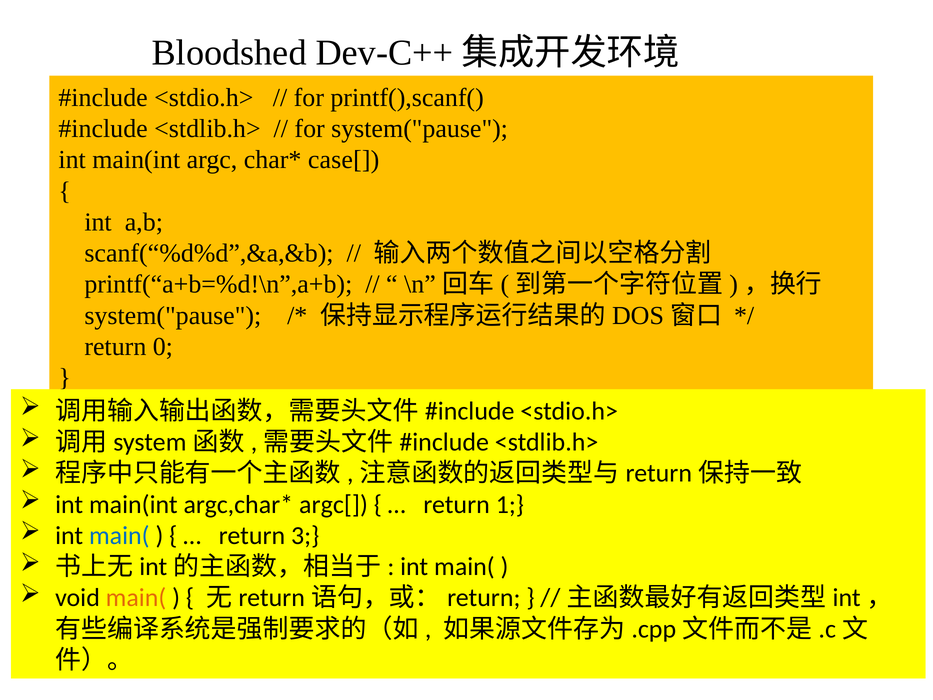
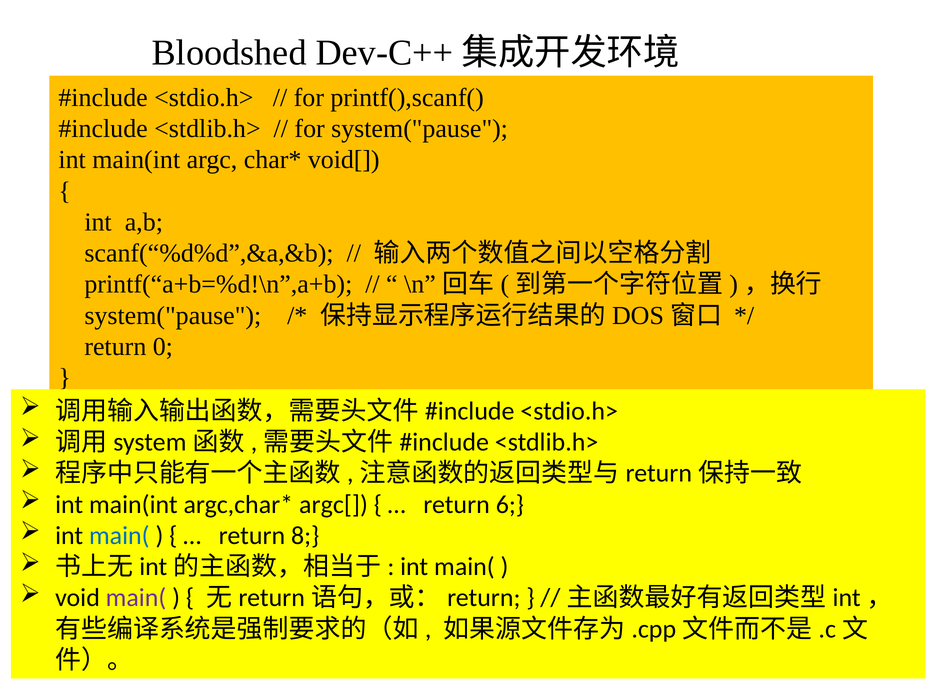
case[: case[ -> void[
1: 1 -> 6
3: 3 -> 8
main( at (136, 598) colour: orange -> purple
